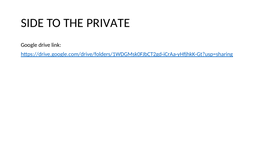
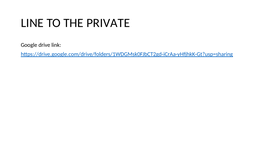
SIDE: SIDE -> LINE
